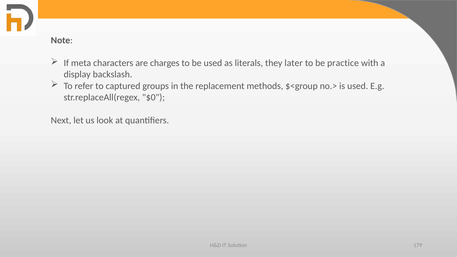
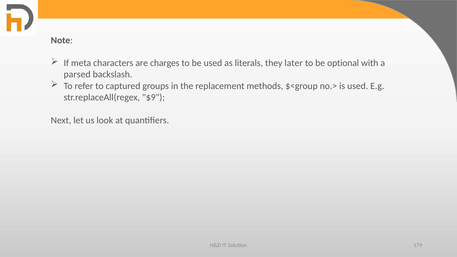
practice: practice -> optional
display: display -> parsed
$0: $0 -> $9
